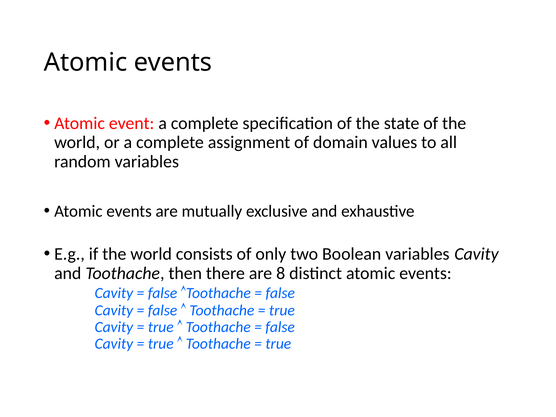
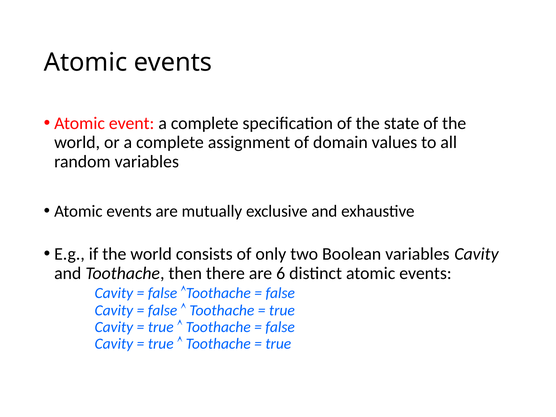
8: 8 -> 6
